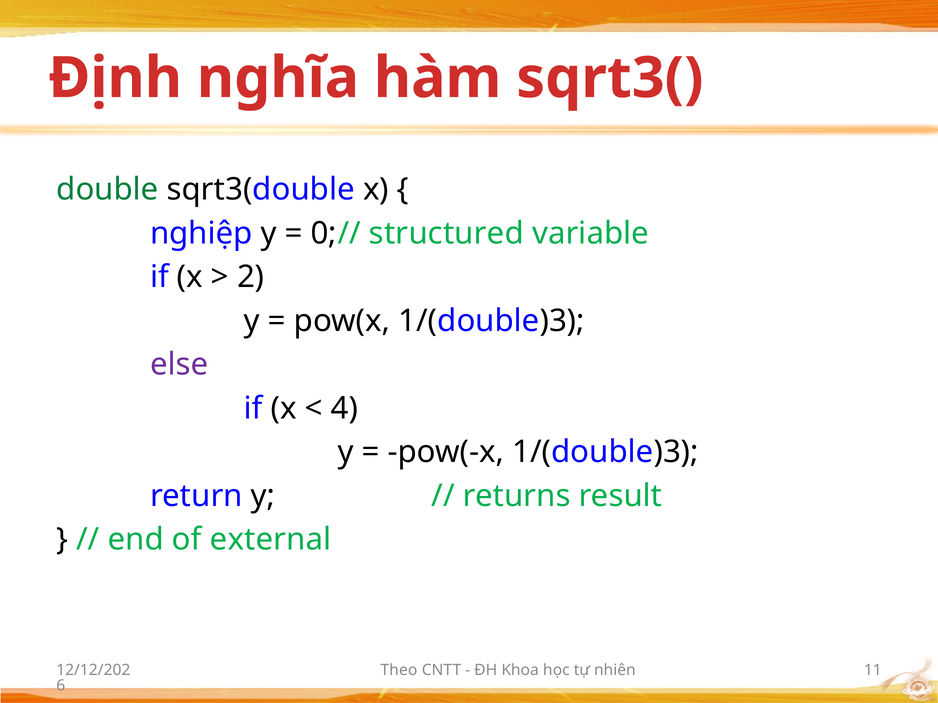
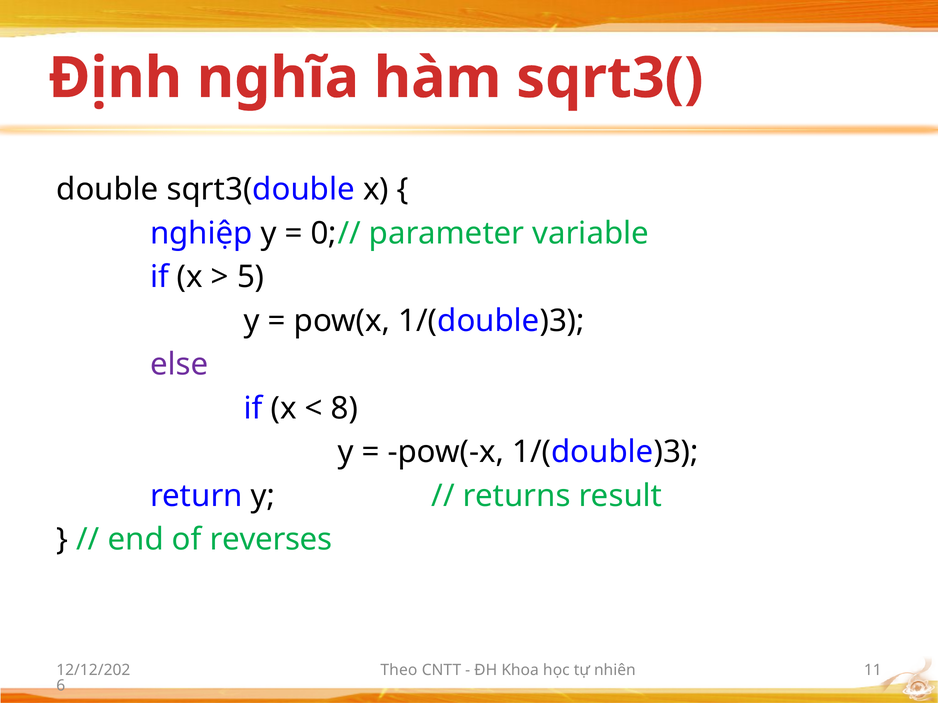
double colour: green -> black
structured: structured -> parameter
2: 2 -> 5
4: 4 -> 8
external: external -> reverses
